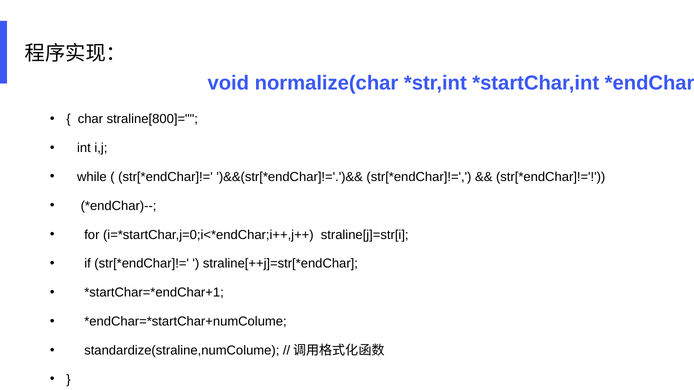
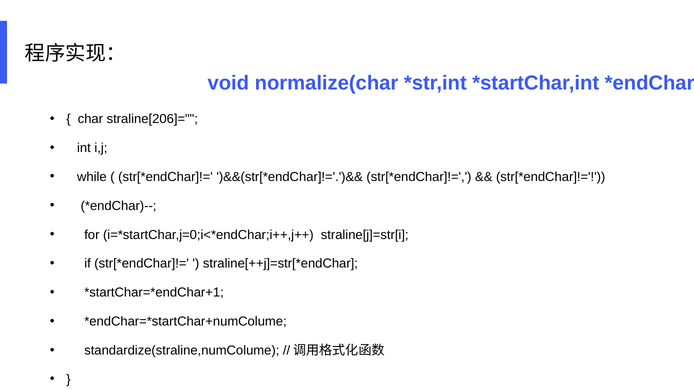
straline[800]=: straline[800]= -> straline[206]=
